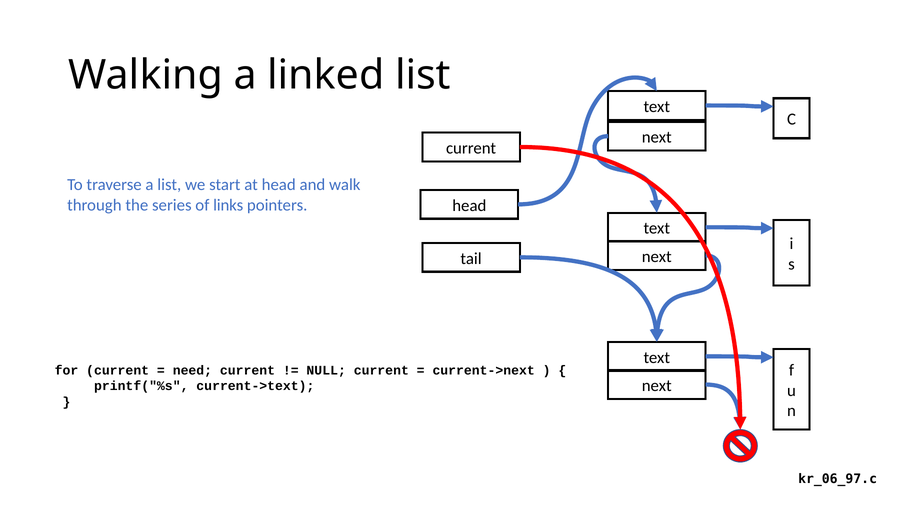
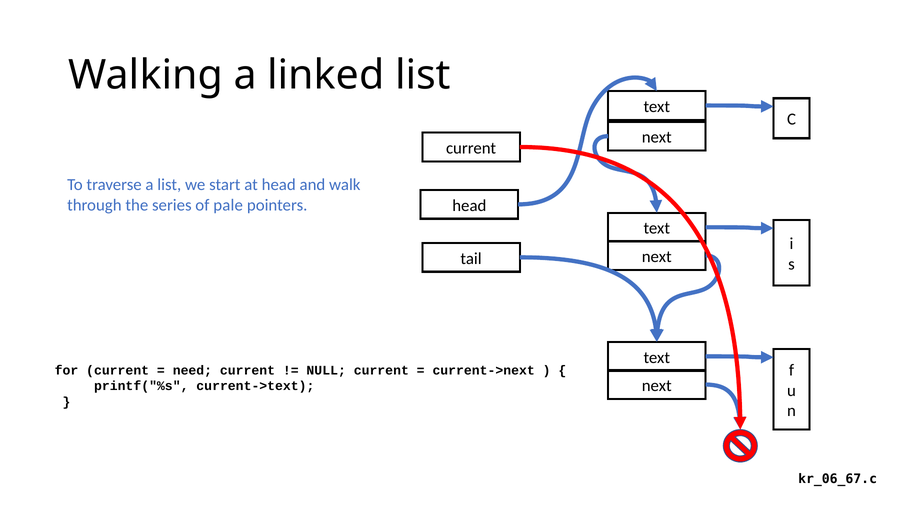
links: links -> pale
kr_06_97.c: kr_06_97.c -> kr_06_67.c
